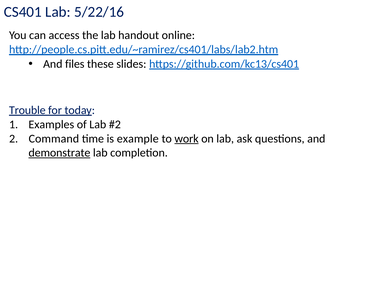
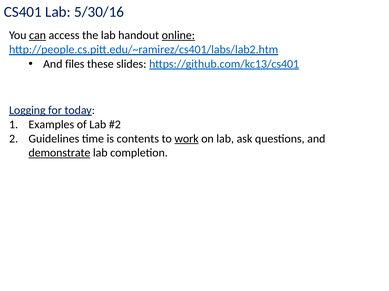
5/22/16: 5/22/16 -> 5/30/16
can underline: none -> present
online underline: none -> present
Trouble: Trouble -> Logging
Command: Command -> Guidelines
example: example -> contents
